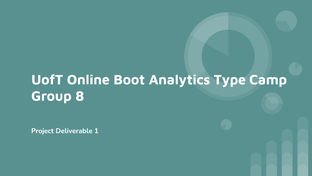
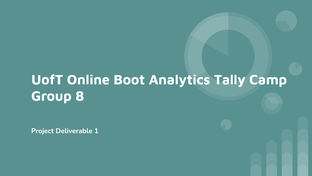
Type: Type -> Tally
